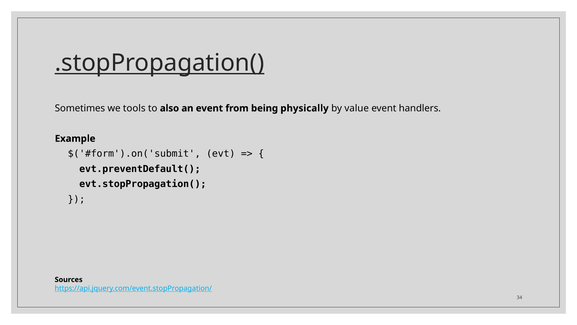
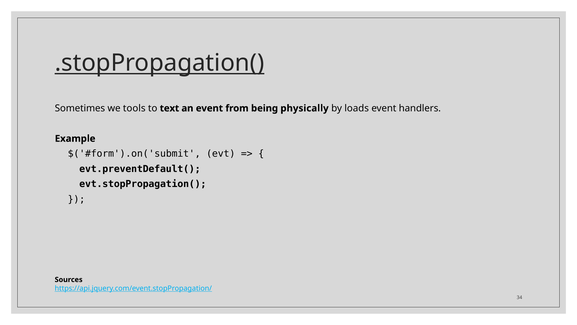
also: also -> text
value: value -> loads
